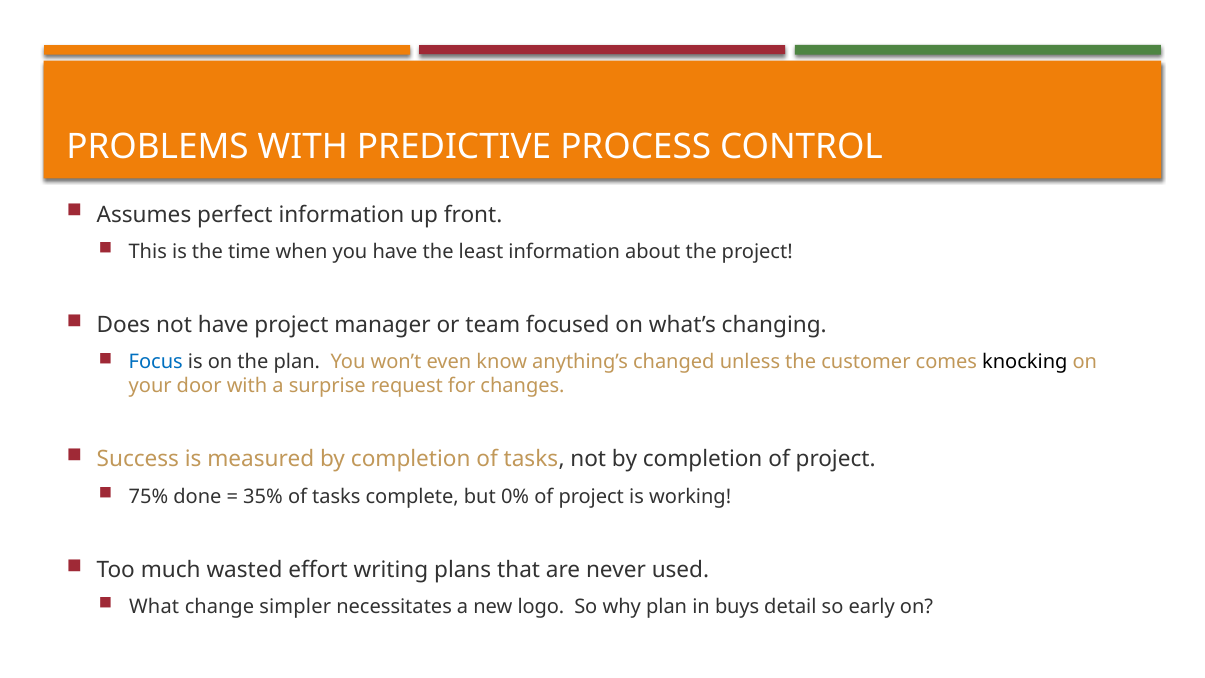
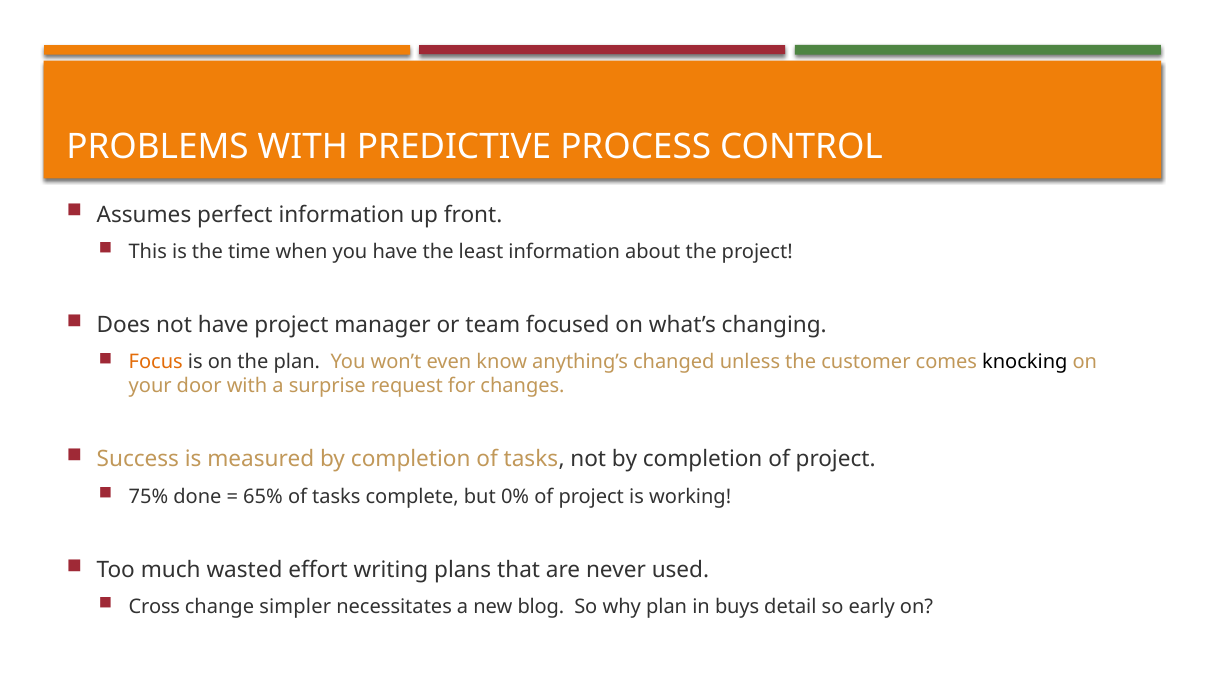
Focus colour: blue -> orange
35%: 35% -> 65%
What: What -> Cross
logo: logo -> blog
